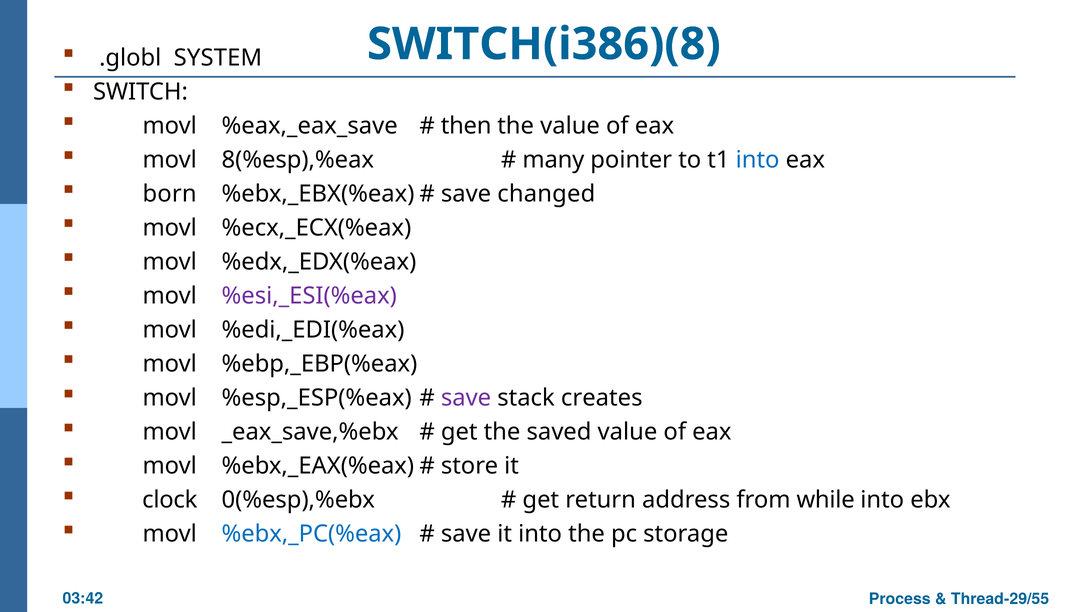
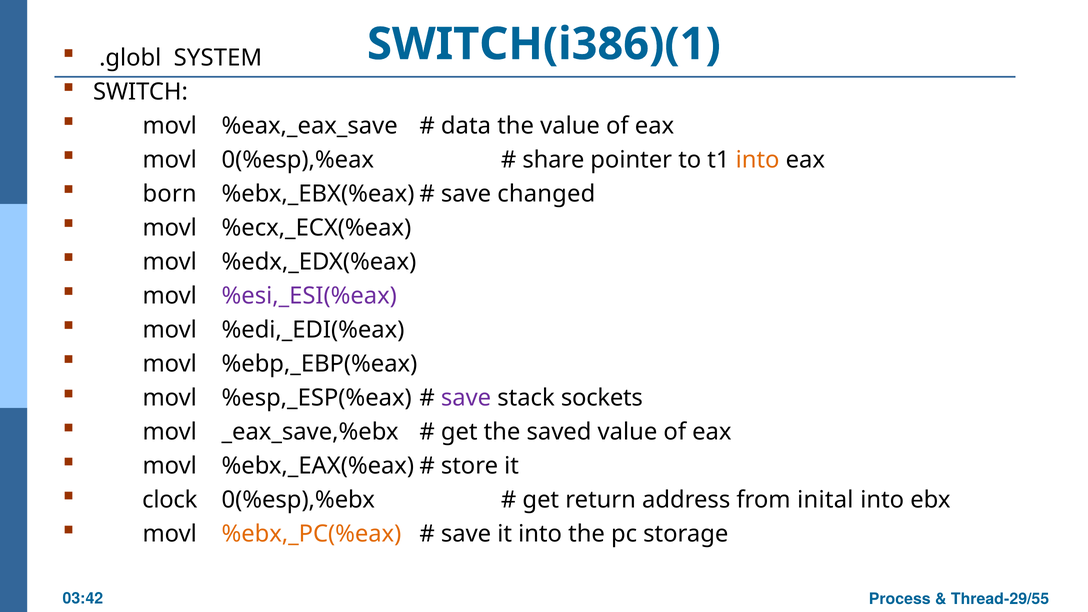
SWITCH(i386)(8: SWITCH(i386)(8 -> SWITCH(i386)(1
then: then -> data
8(%esp),%eax: 8(%esp),%eax -> 0(%esp),%eax
many: many -> share
into at (758, 160) colour: blue -> orange
creates: creates -> sockets
while: while -> inital
%ebx,_PC(%eax colour: blue -> orange
